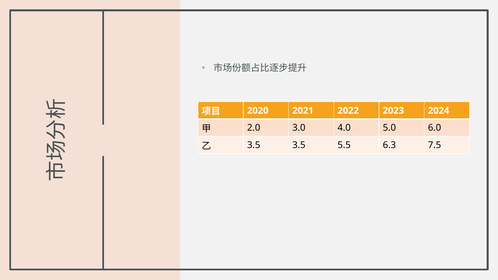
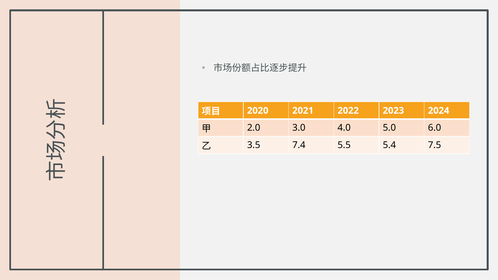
3.5 3.5: 3.5 -> 7.4
6.3: 6.3 -> 5.4
